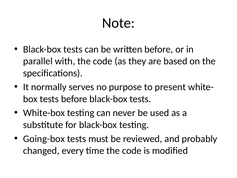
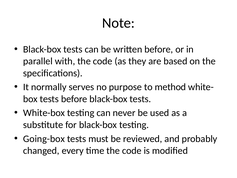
present: present -> method
